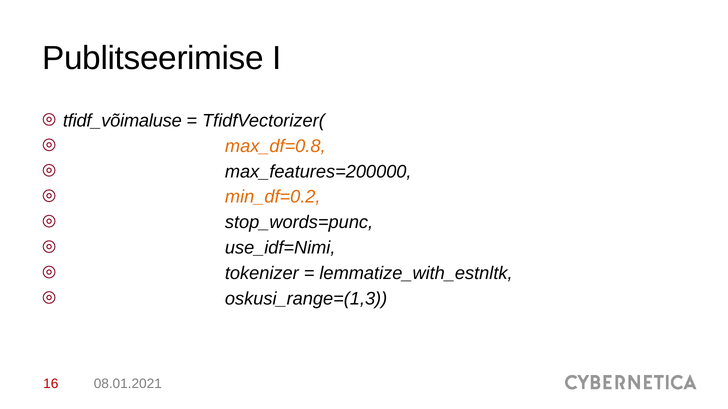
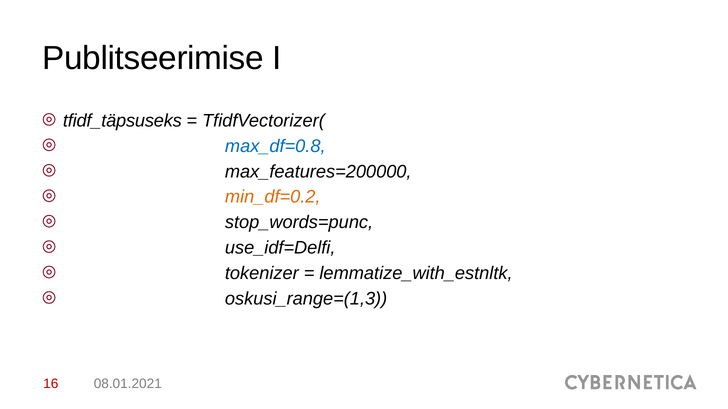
tfidf_võimaluse: tfidf_võimaluse -> tfidf_täpsuseks
max_df=0.8 colour: orange -> blue
use_idf=Nimi: use_idf=Nimi -> use_idf=Delfi
